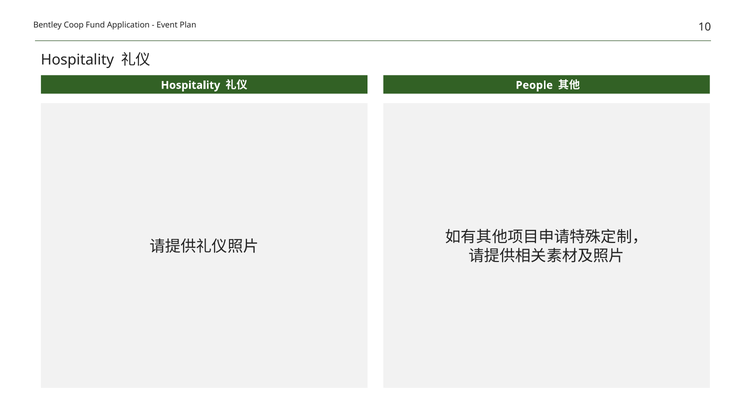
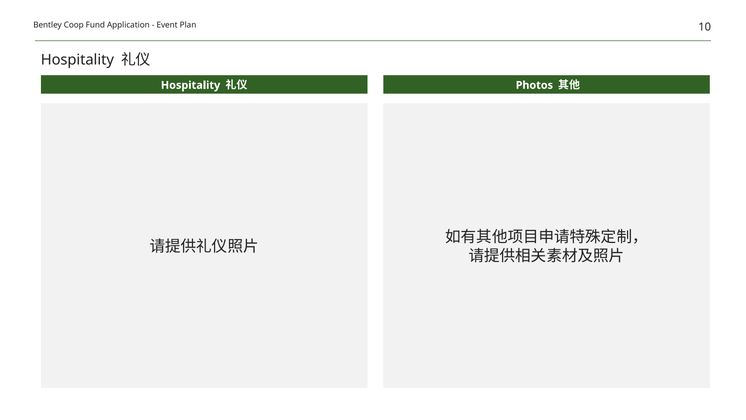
People: People -> Photos
